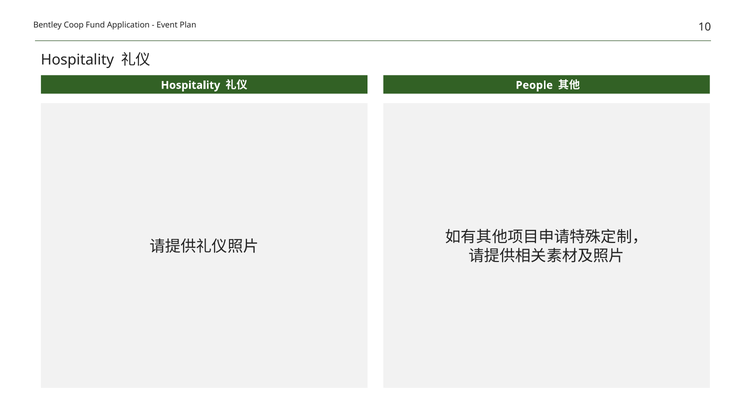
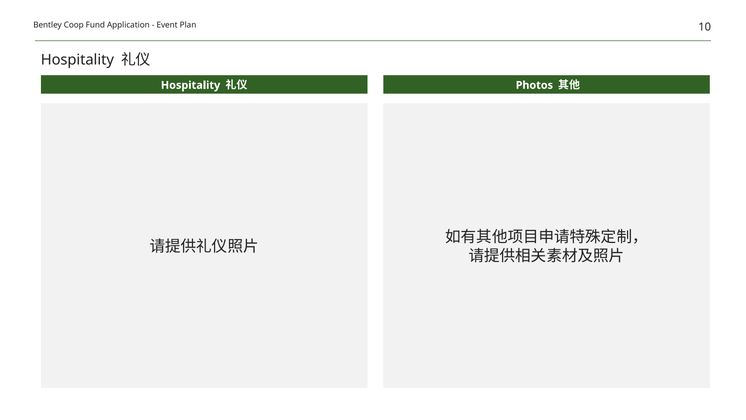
People: People -> Photos
